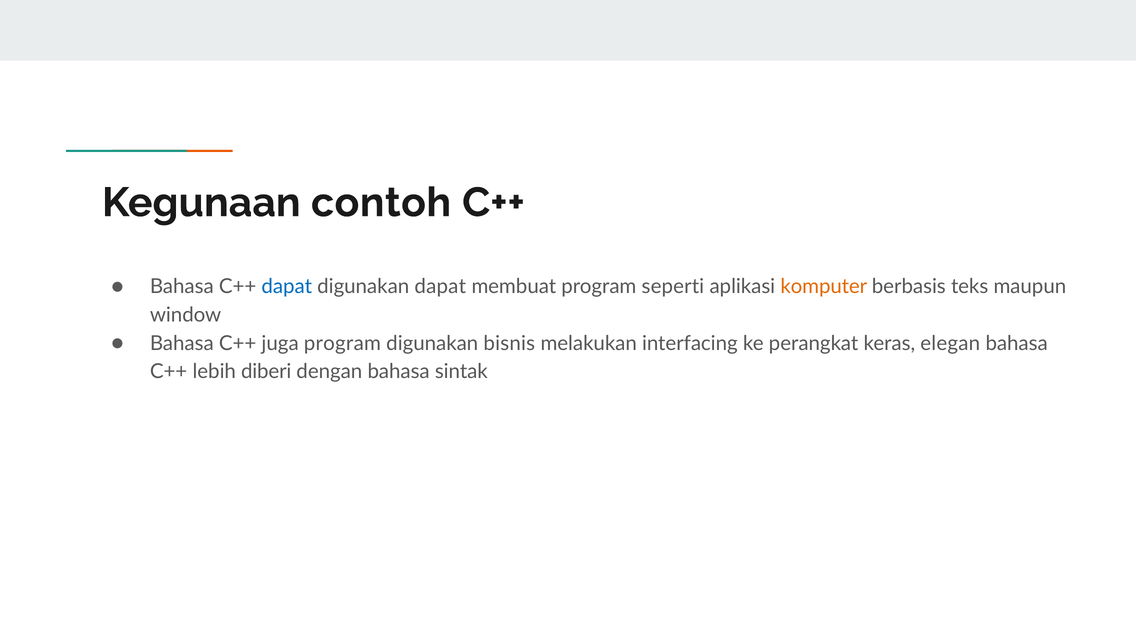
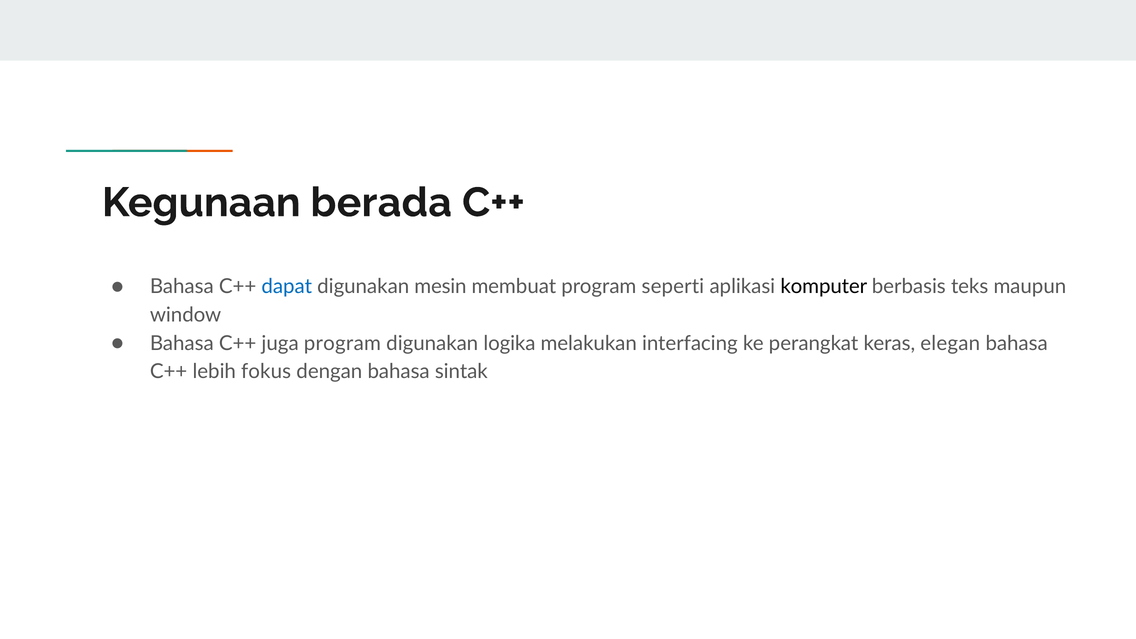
contoh: contoh -> berada
digunakan dapat: dapat -> mesin
komputer colour: orange -> black
bisnis: bisnis -> logika
diberi: diberi -> fokus
